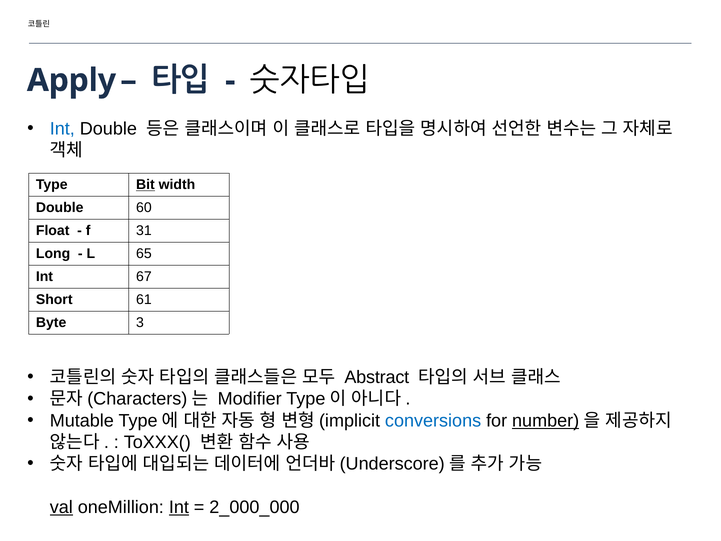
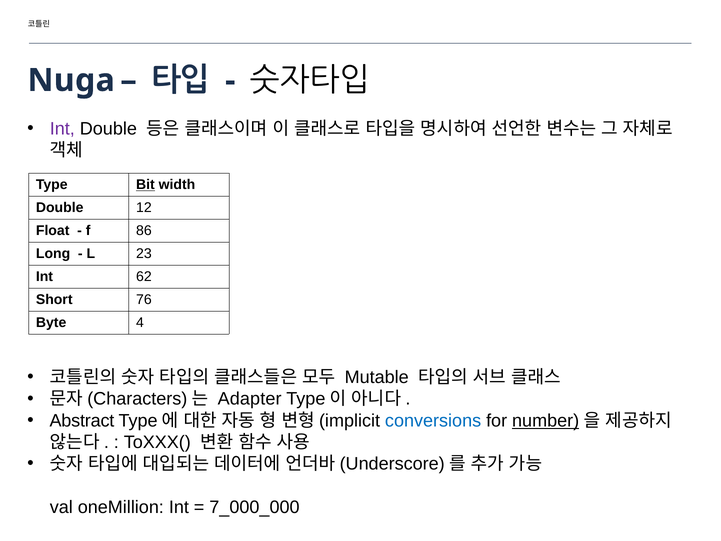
Apply: Apply -> Nuga
Int at (62, 129) colour: blue -> purple
60: 60 -> 12
31: 31 -> 86
65: 65 -> 23
67: 67 -> 62
61: 61 -> 76
3: 3 -> 4
Abstract: Abstract -> Mutable
Modifier: Modifier -> Adapter
Mutable: Mutable -> Abstract
val underline: present -> none
Int at (179, 507) underline: present -> none
2_000_000: 2_000_000 -> 7_000_000
